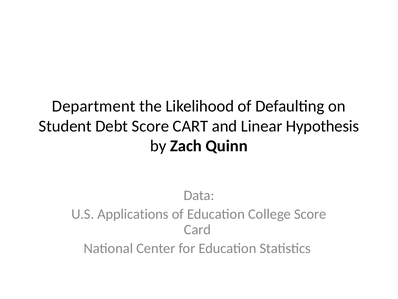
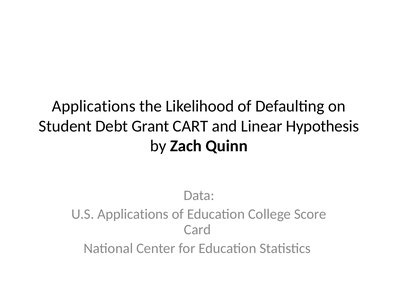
Department at (94, 106): Department -> Applications
Debt Score: Score -> Grant
